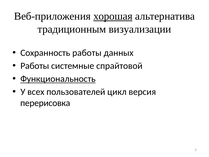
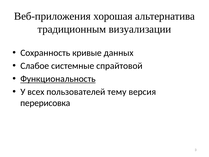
хорошая underline: present -> none
Сохранность работы: работы -> кривые
Работы at (35, 66): Работы -> Слабое
цикл: цикл -> тему
